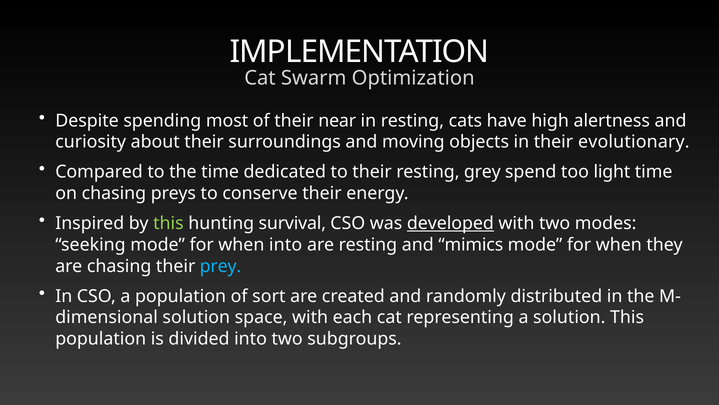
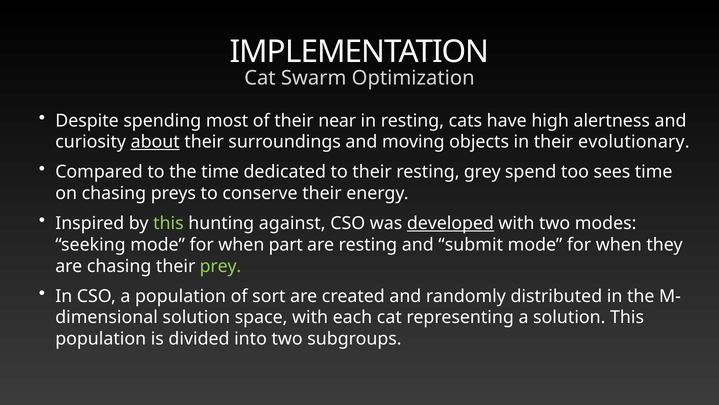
about underline: none -> present
light: light -> sees
survival: survival -> against
when into: into -> part
mimics: mimics -> submit
prey colour: light blue -> light green
